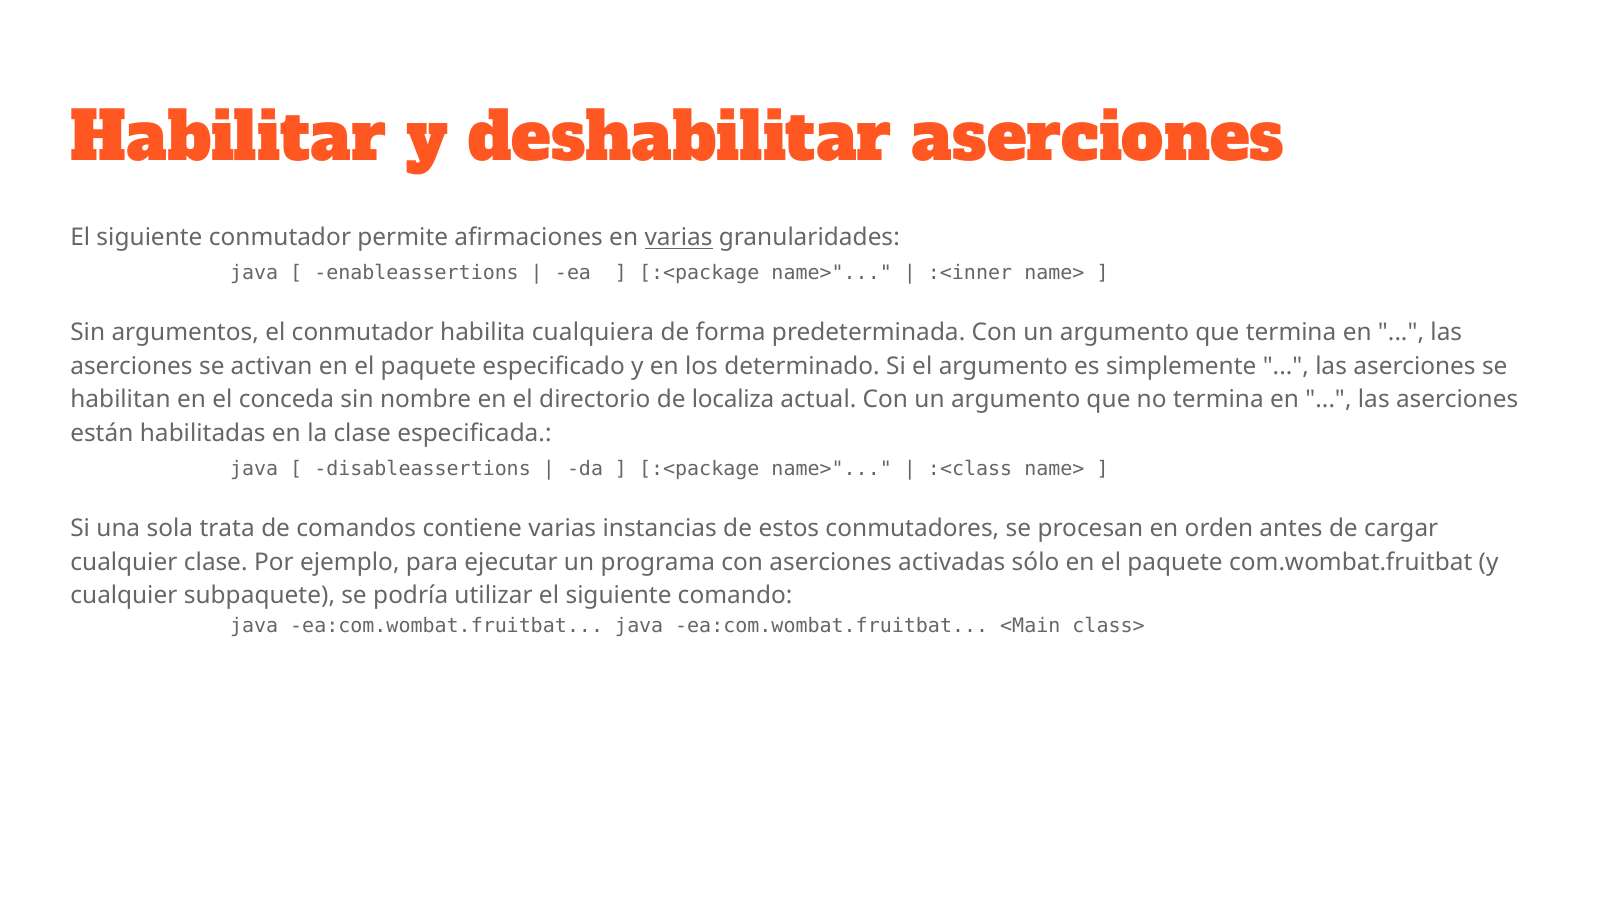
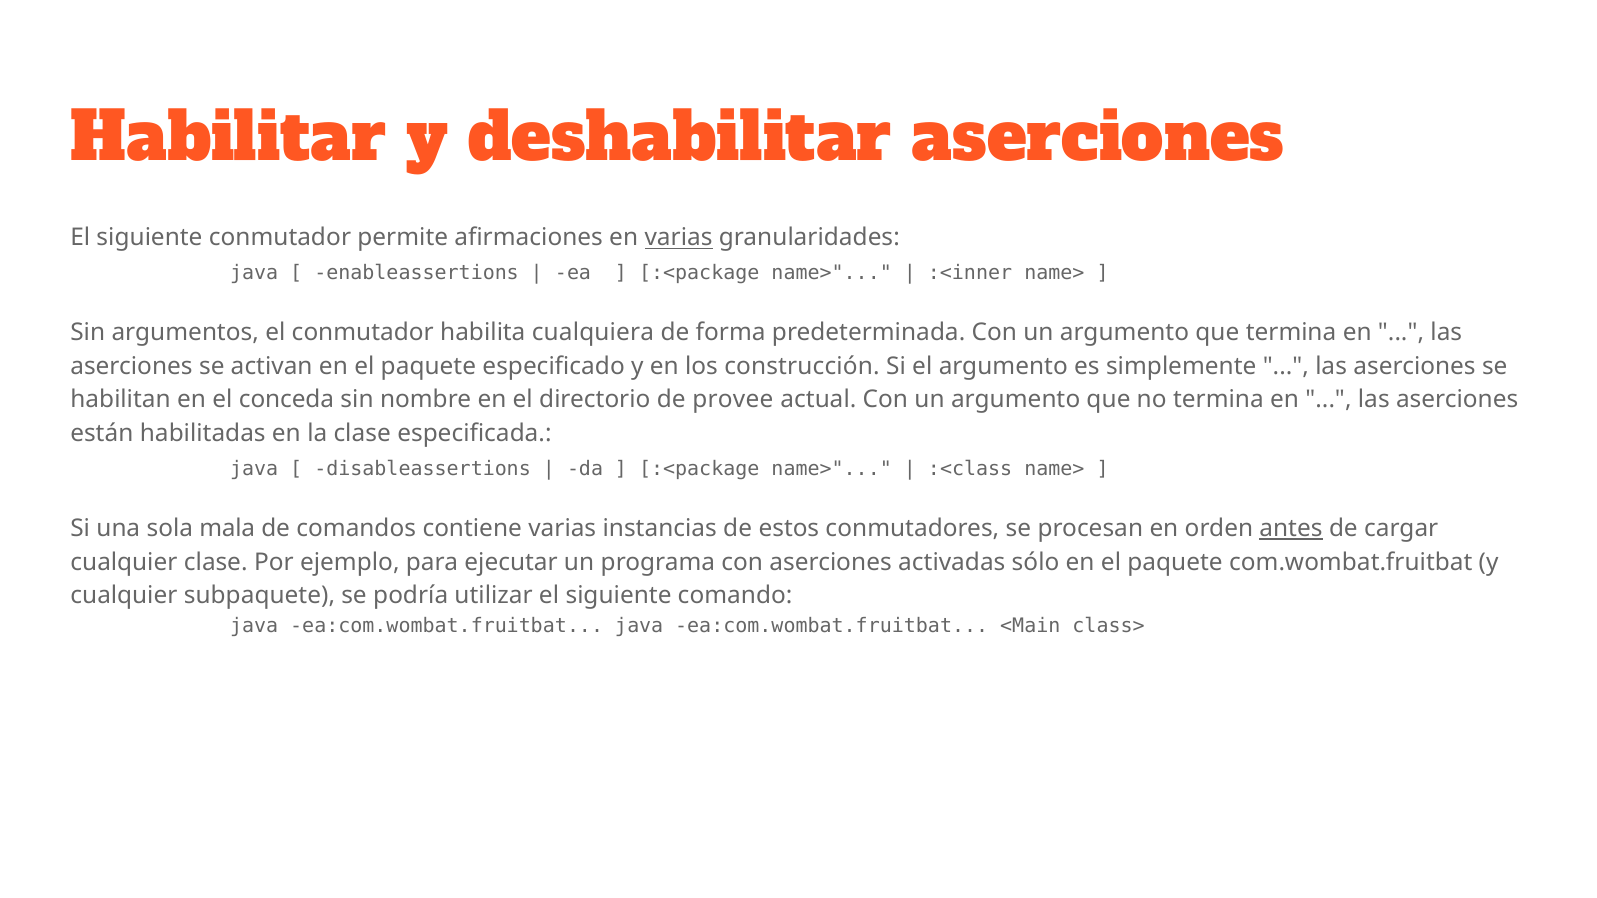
determinado: determinado -> construcción
localiza: localiza -> provee
trata: trata -> mala
antes underline: none -> present
